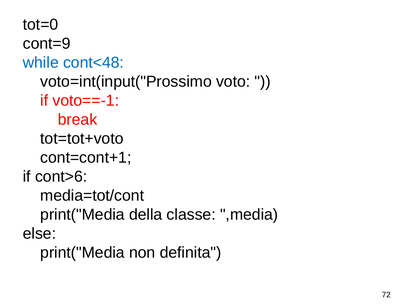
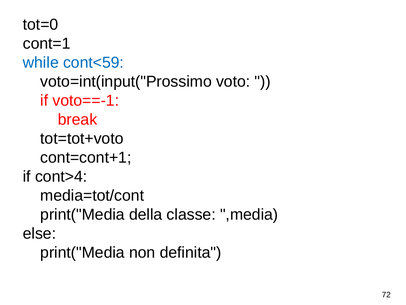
cont=9: cont=9 -> cont=1
cont<48: cont<48 -> cont<59
cont>6: cont>6 -> cont>4
